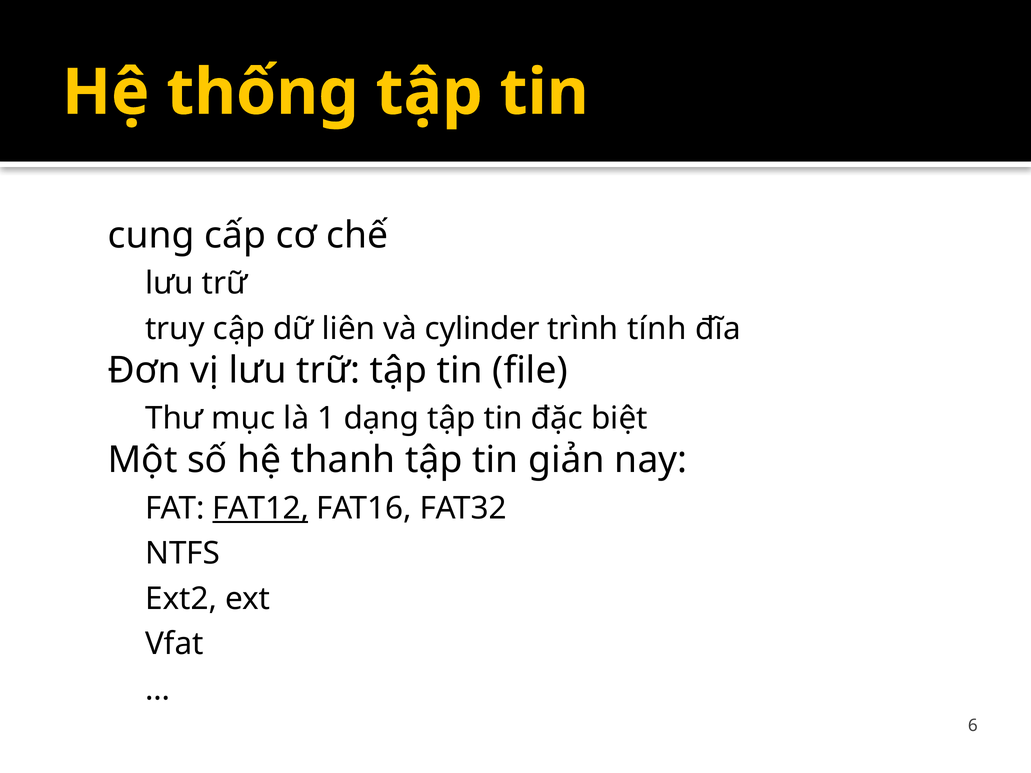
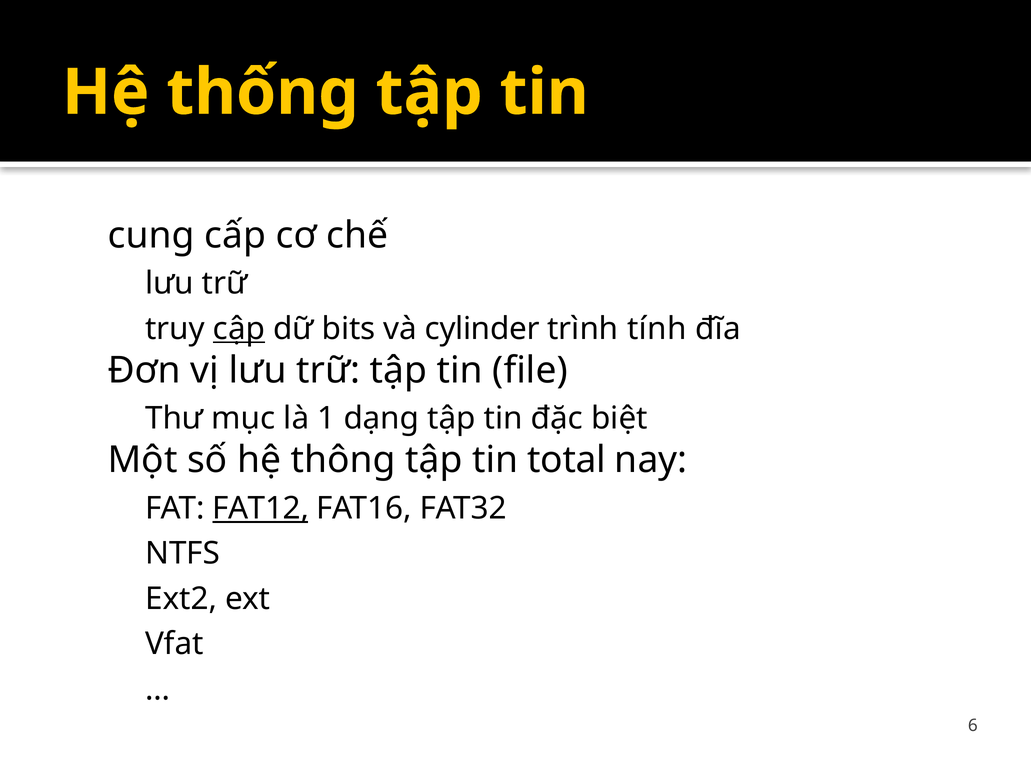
cập underline: none -> present
liên: liên -> bits
thanh: thanh -> thông
giản: giản -> total
